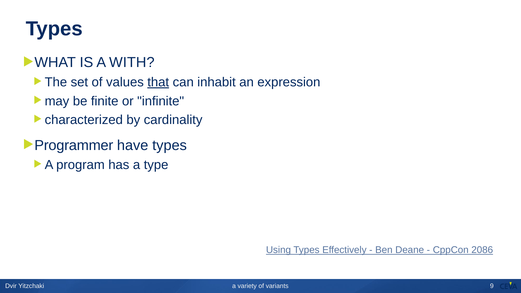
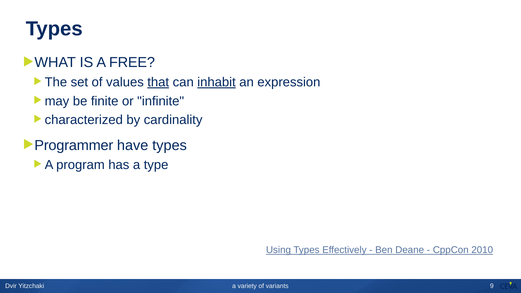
WITH: WITH -> FREE
inhabit underline: none -> present
2086: 2086 -> 2010
